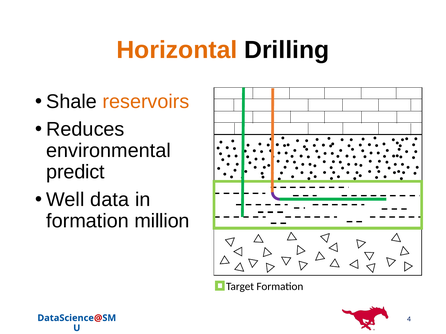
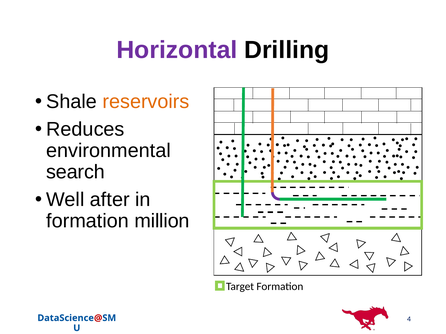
Horizontal colour: orange -> purple
predict: predict -> search
data: data -> after
